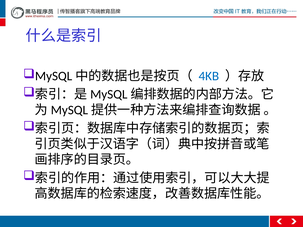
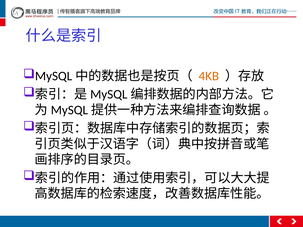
4KB colour: blue -> orange
